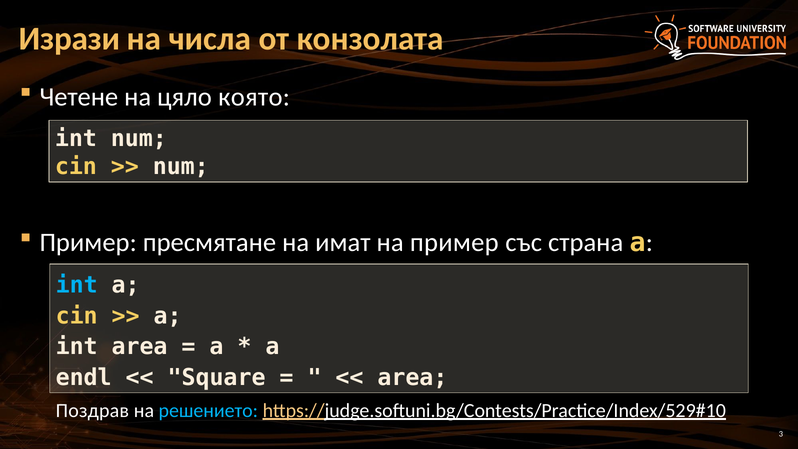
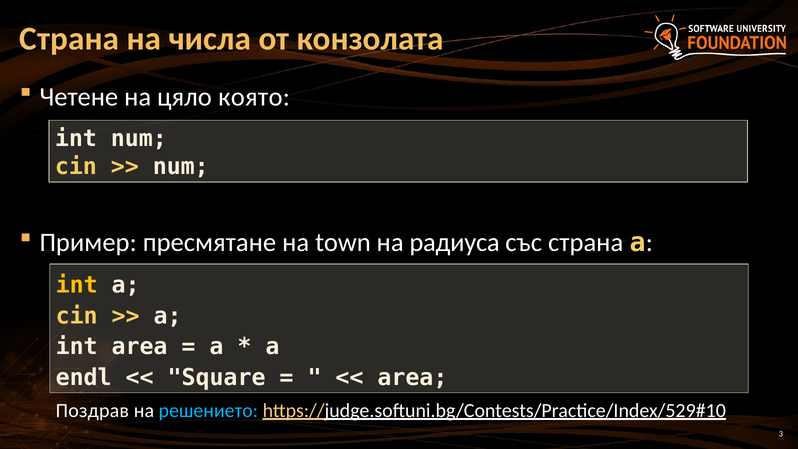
Изрази at (69, 39): Изрази -> Страна
имат: имат -> town
на пример: пример -> радиуса
int at (77, 285) colour: light blue -> yellow
